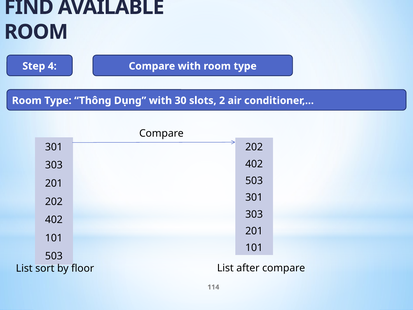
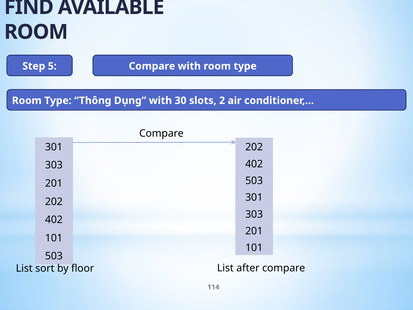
4: 4 -> 5
